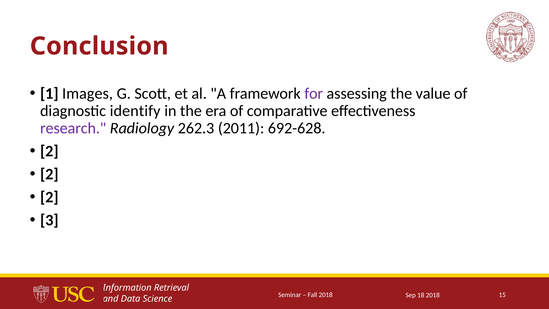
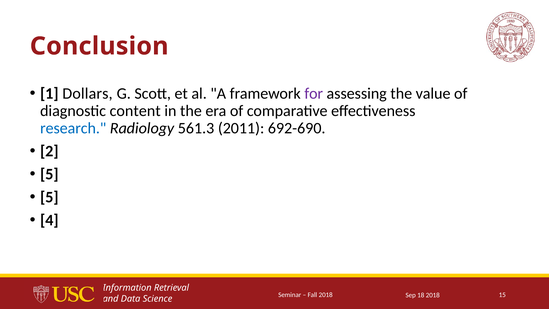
Images: Images -> Dollars
identify: identify -> content
research colour: purple -> blue
262.3: 262.3 -> 561.3
692-628: 692-628 -> 692-690
2 at (49, 174): 2 -> 5
2 at (49, 197): 2 -> 5
3: 3 -> 4
